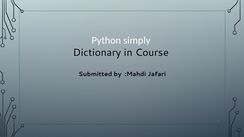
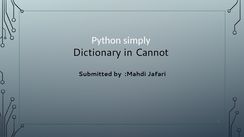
Course: Course -> Cannot
